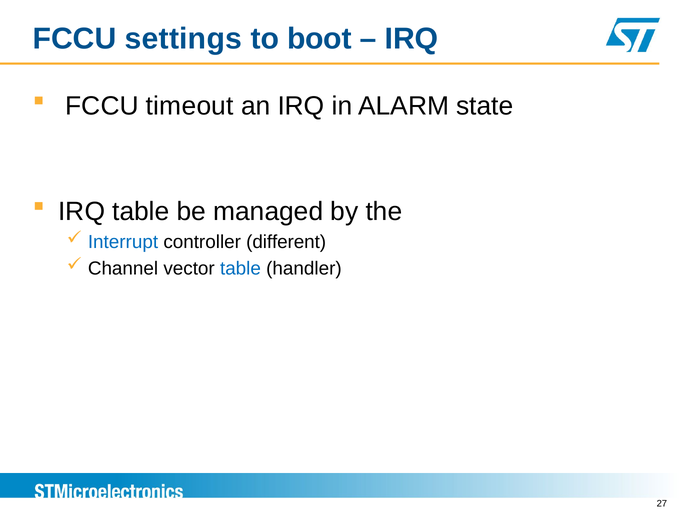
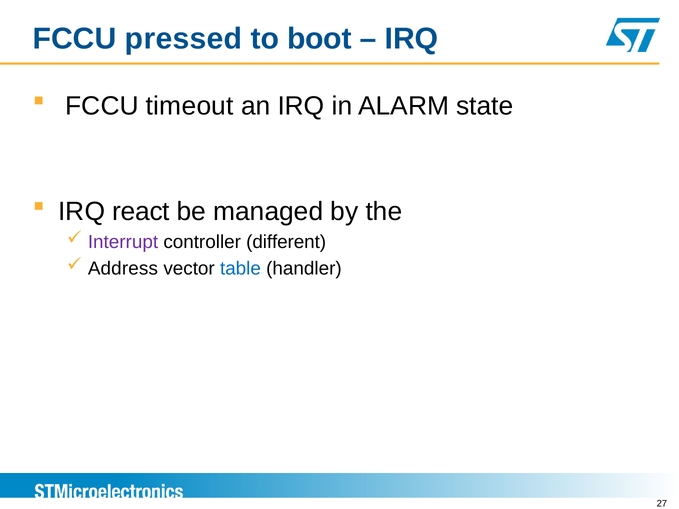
settings: settings -> pressed
IRQ table: table -> react
Interrupt colour: blue -> purple
Channel: Channel -> Address
